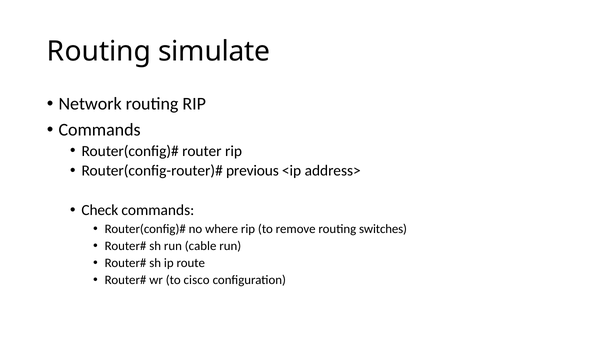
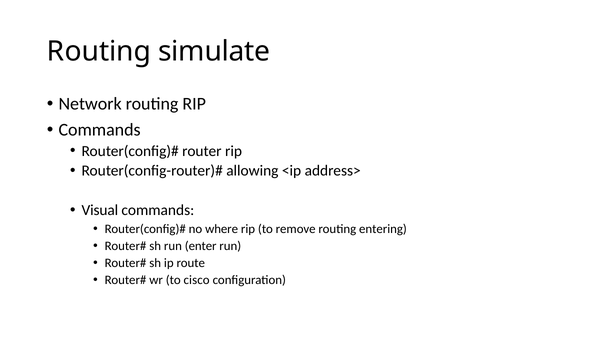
previous: previous -> allowing
Check: Check -> Visual
switches: switches -> entering
cable: cable -> enter
